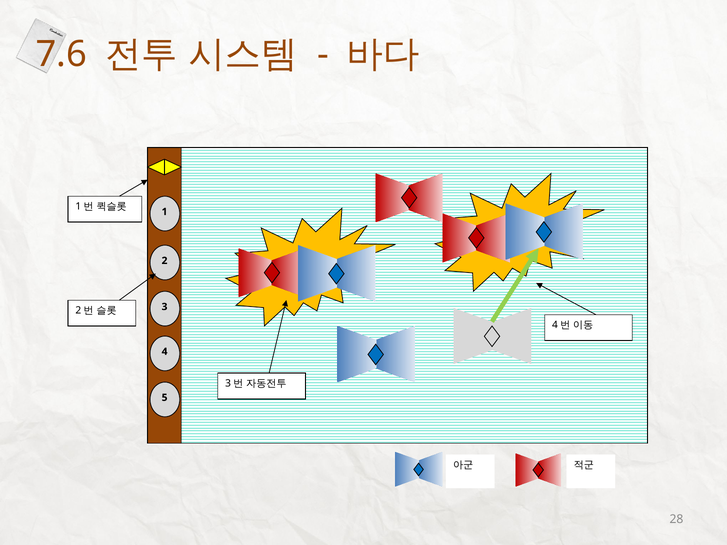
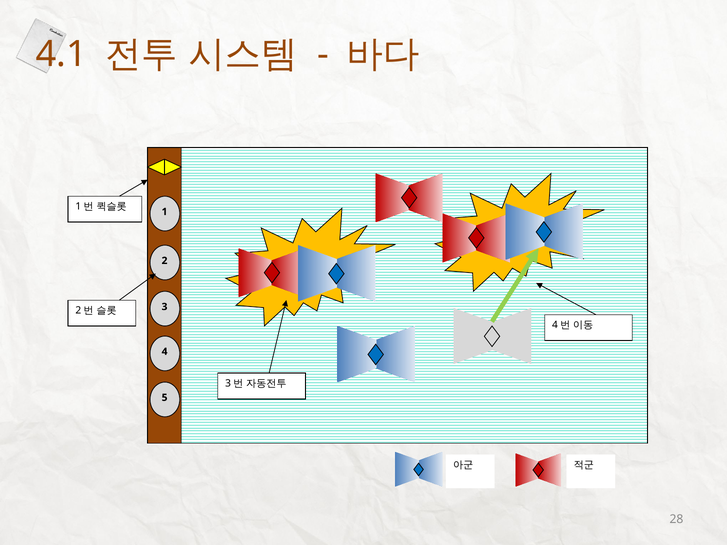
7.6: 7.6 -> 4.1
